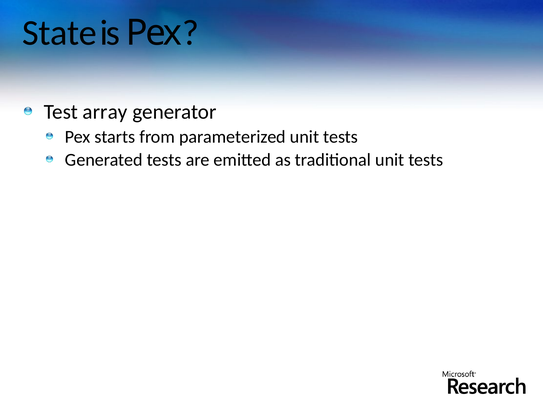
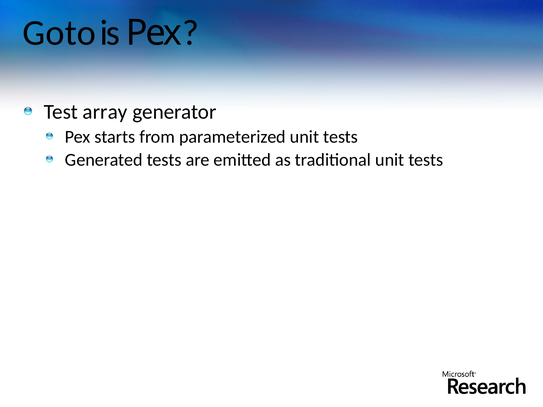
State: State -> Goto
